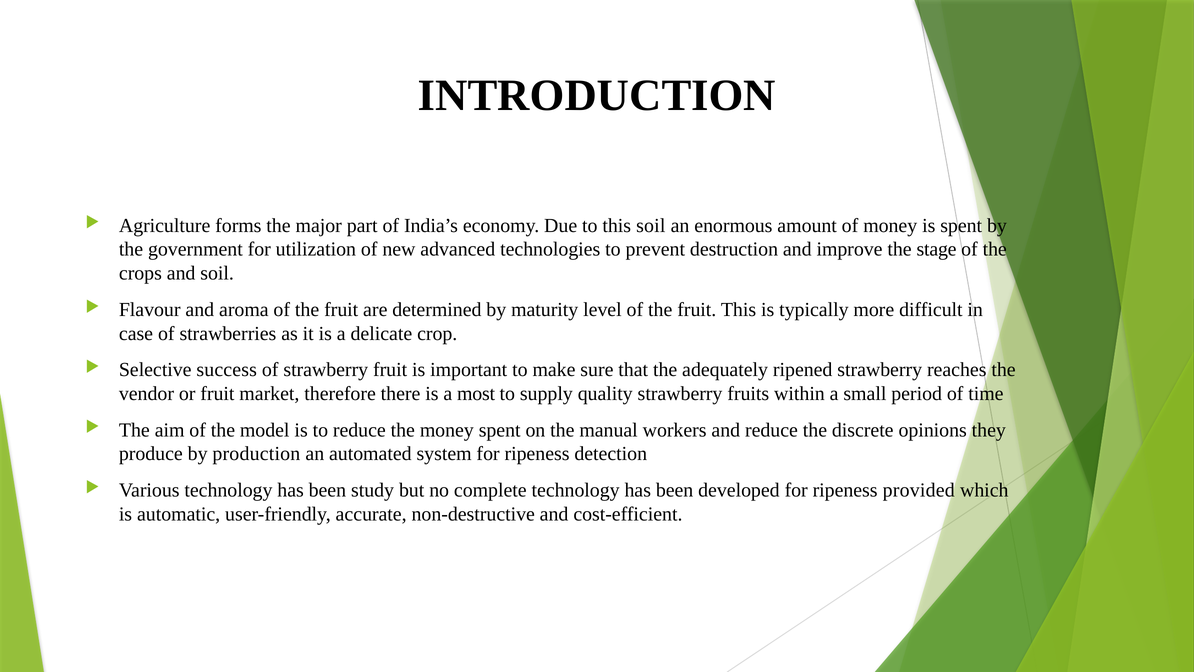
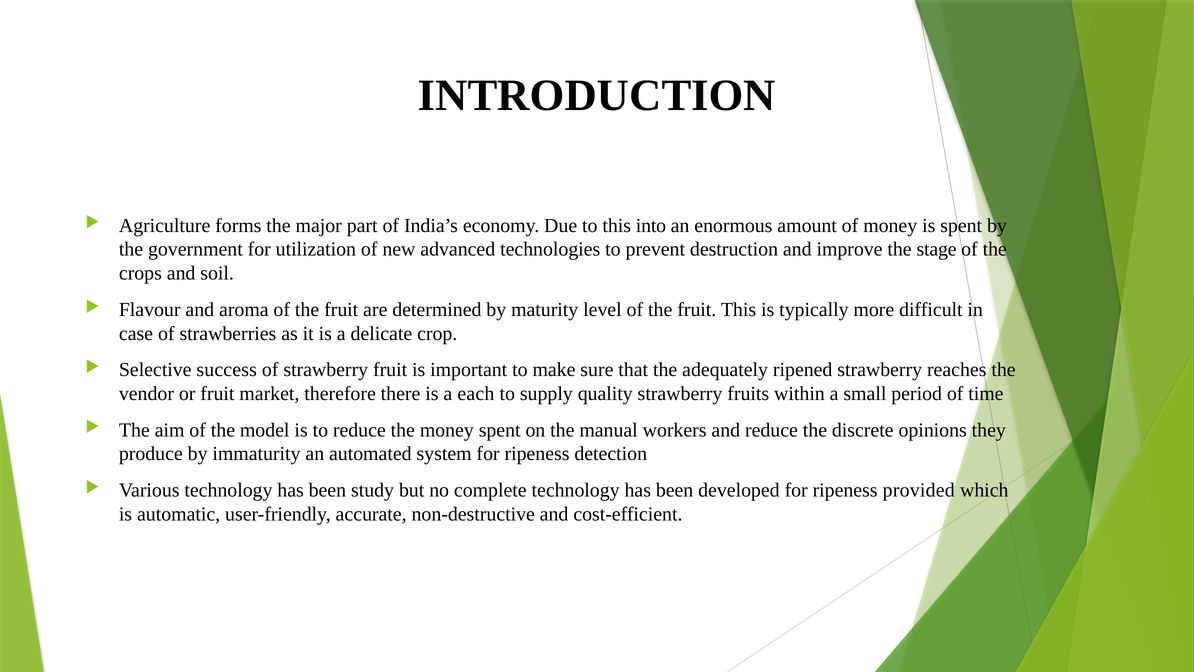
this soil: soil -> into
most: most -> each
production: production -> immaturity
